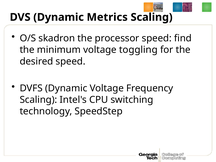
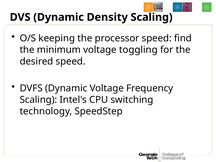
Metrics: Metrics -> Density
skadron: skadron -> keeping
